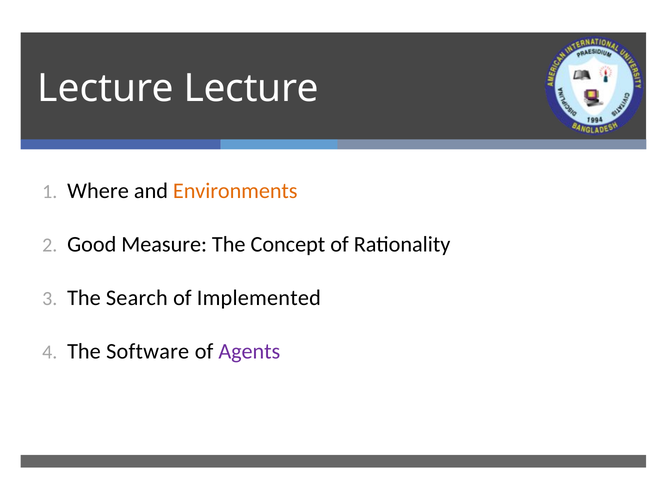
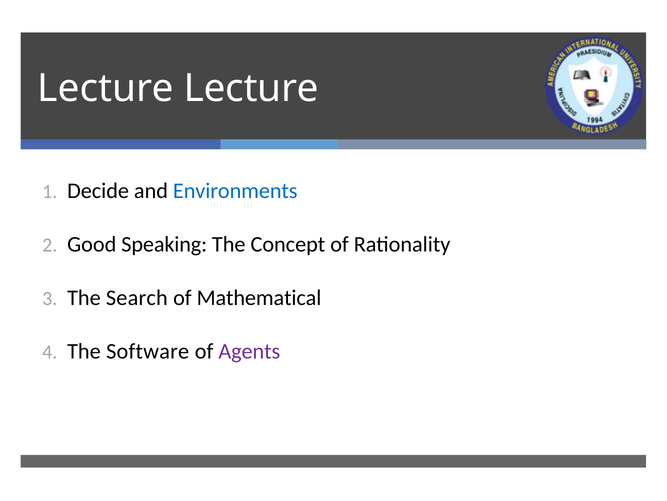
Where: Where -> Decide
Environments colour: orange -> blue
Measure: Measure -> Speaking
Implemented: Implemented -> Mathematical
